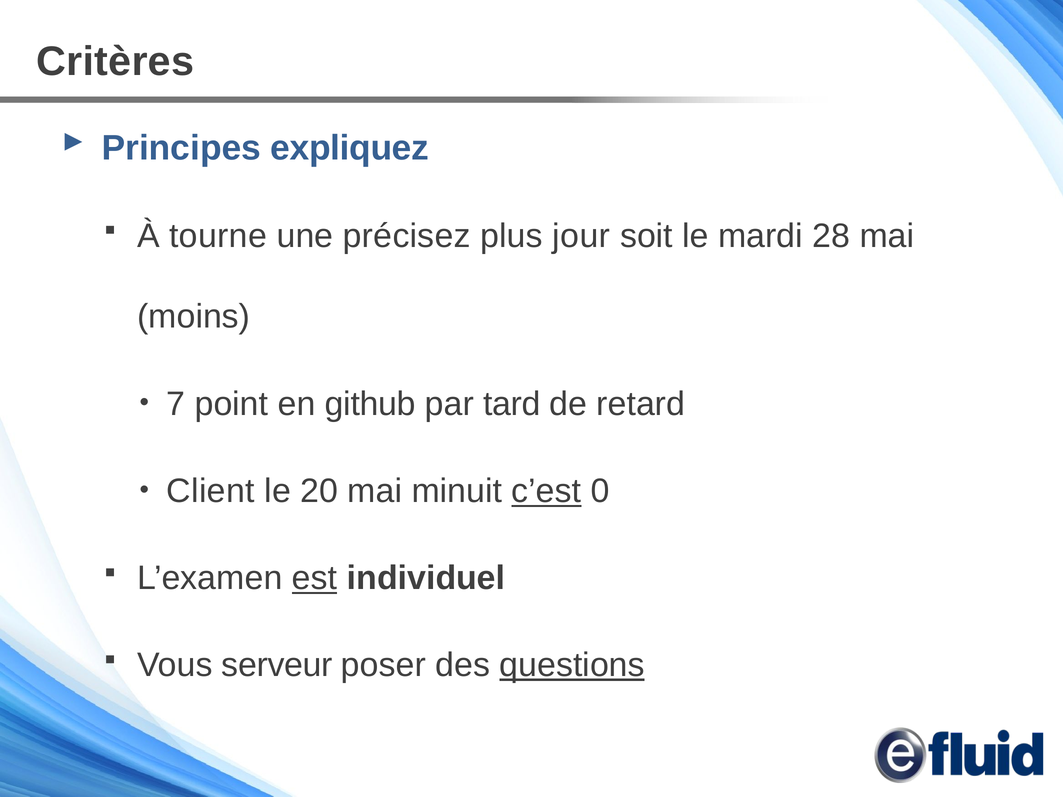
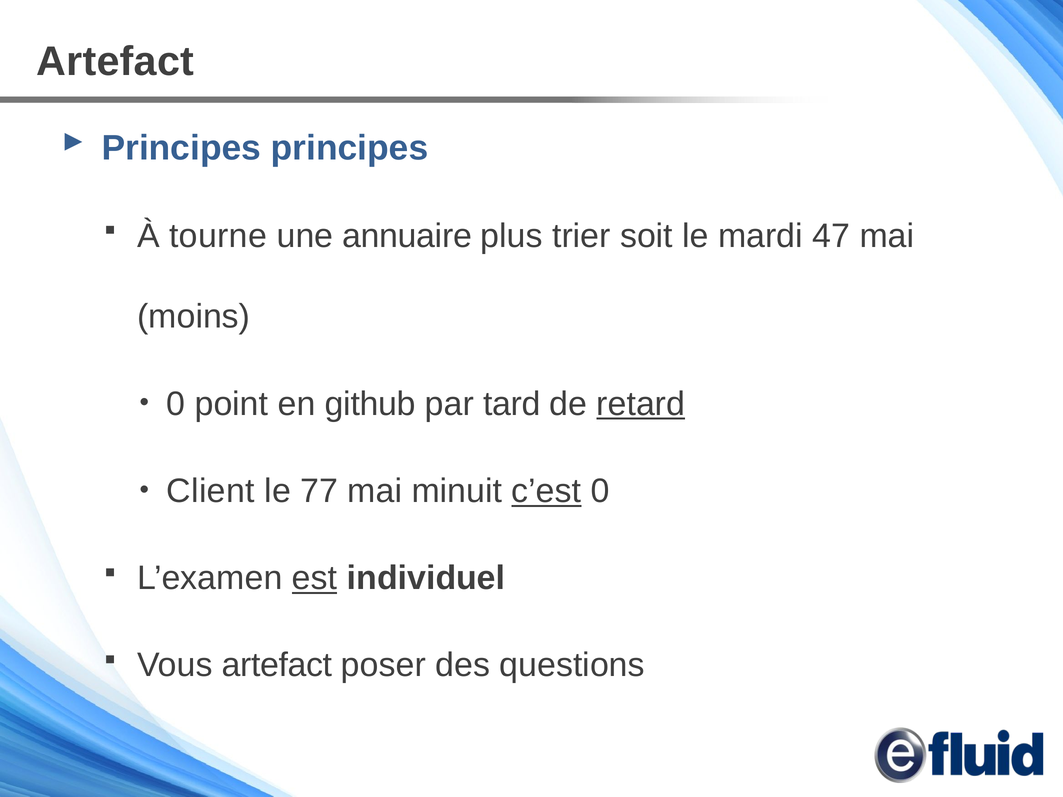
Critères at (115, 62): Critères -> Artefact
Principes expliquez: expliquez -> principes
précisez: précisez -> annuaire
jour: jour -> trier
28: 28 -> 47
7 at (176, 404): 7 -> 0
retard underline: none -> present
20: 20 -> 77
Vous serveur: serveur -> artefact
questions underline: present -> none
